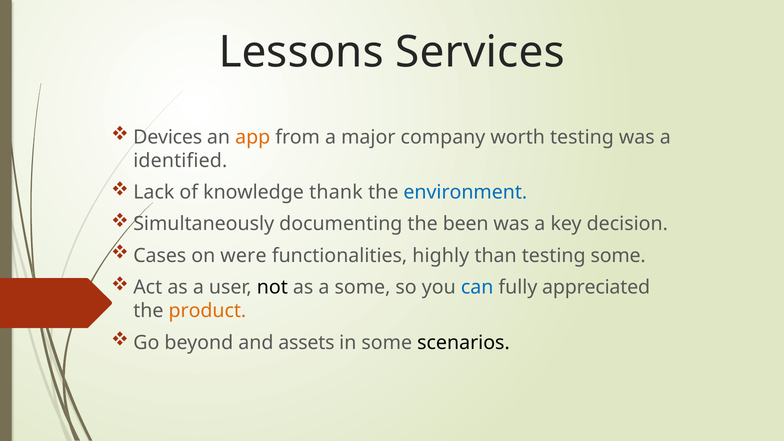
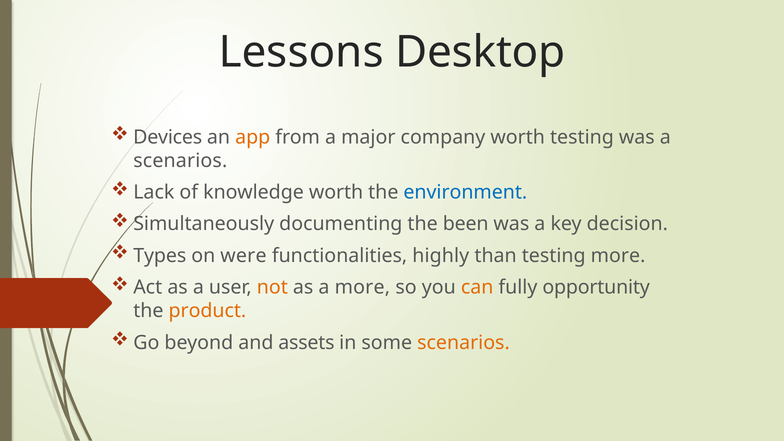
Services: Services -> Desktop
identified at (180, 161): identified -> scenarios
knowledge thank: thank -> worth
Cases: Cases -> Types
testing some: some -> more
not colour: black -> orange
a some: some -> more
can colour: blue -> orange
appreciated: appreciated -> opportunity
scenarios at (463, 343) colour: black -> orange
